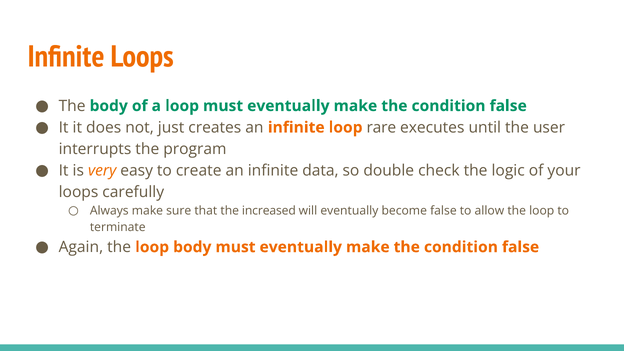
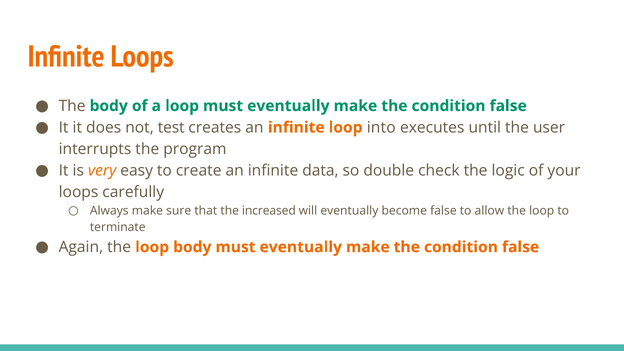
just: just -> test
rare: rare -> into
